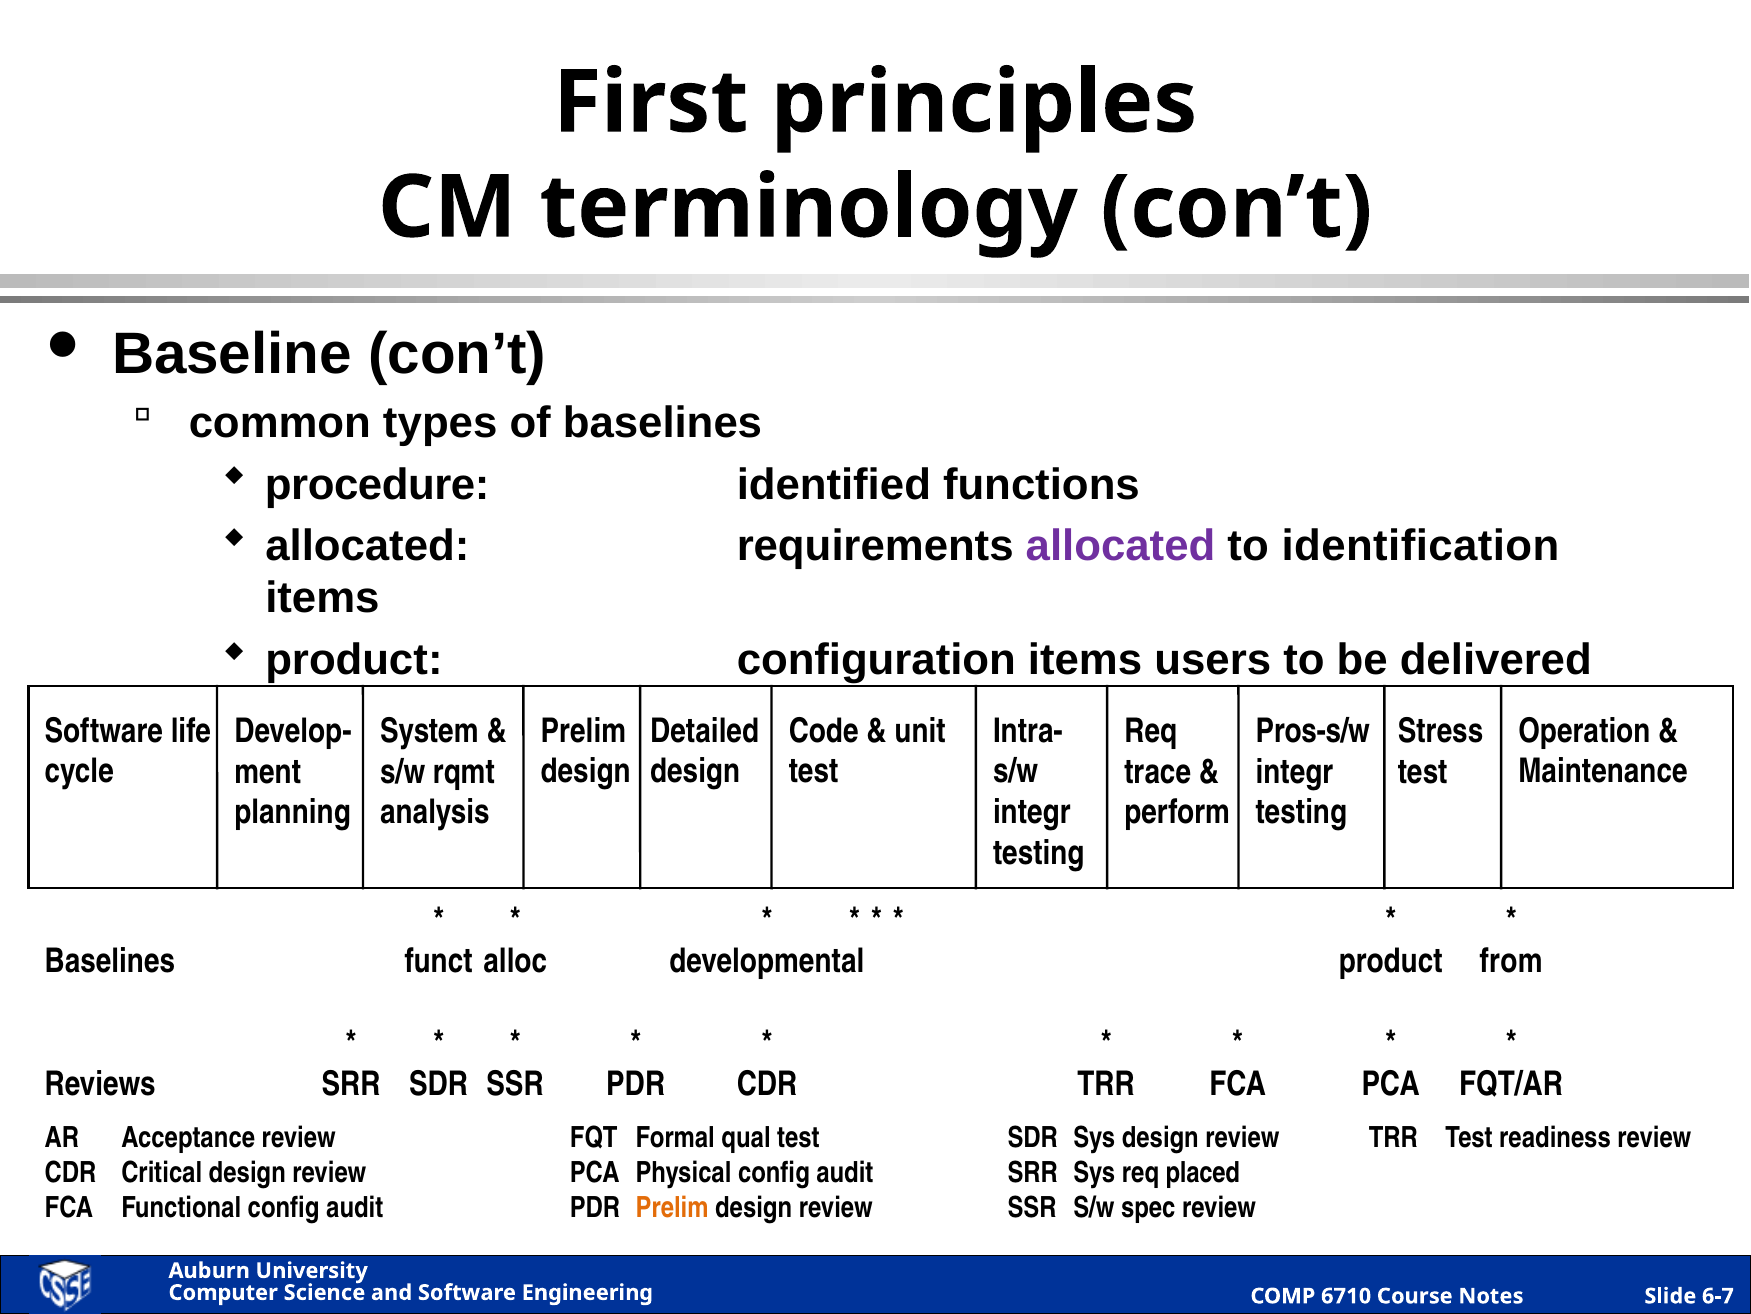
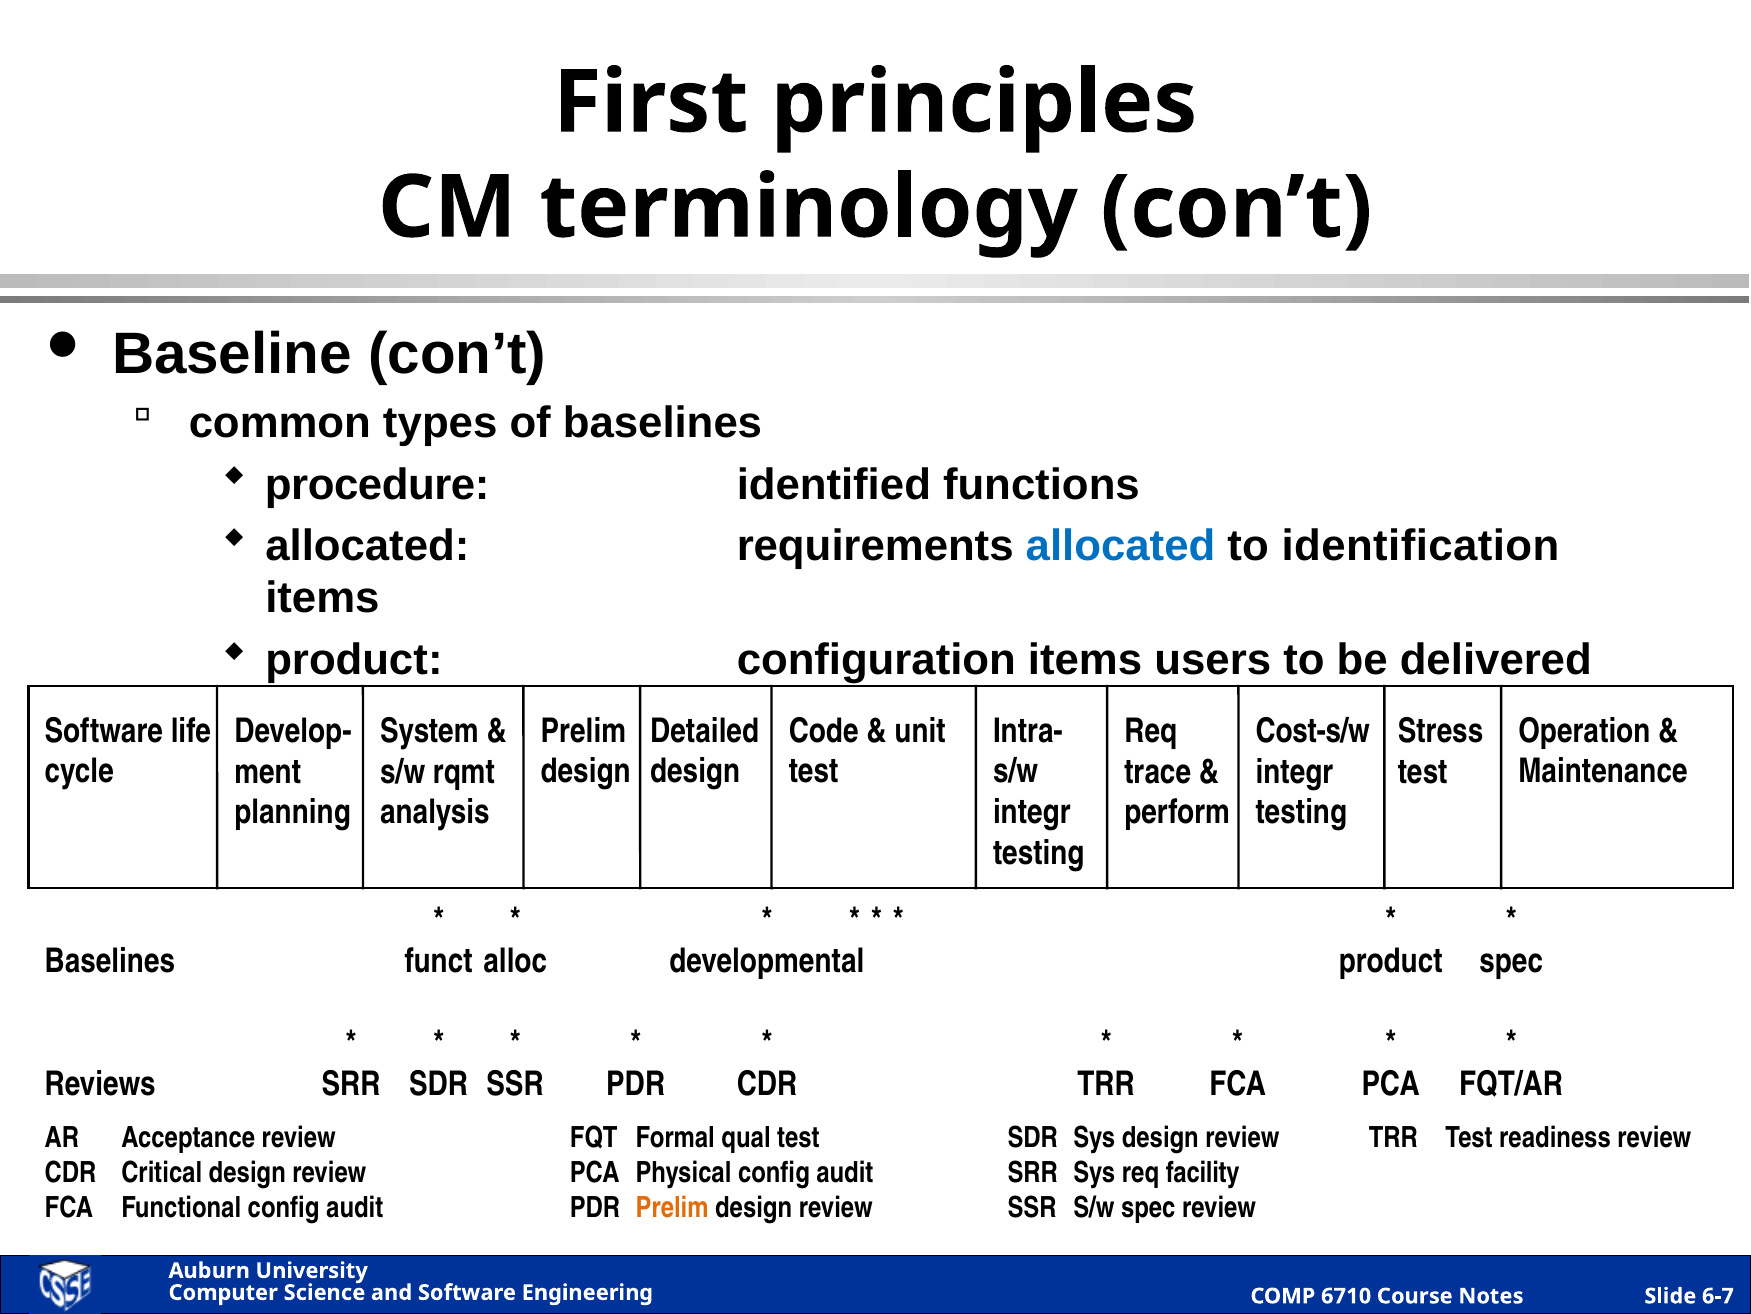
allocated at (1121, 546) colour: purple -> blue
Pros-s/w: Pros-s/w -> Cost-s/w
product from: from -> spec
placed: placed -> facility
